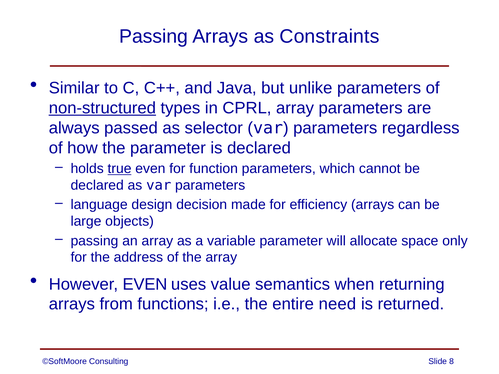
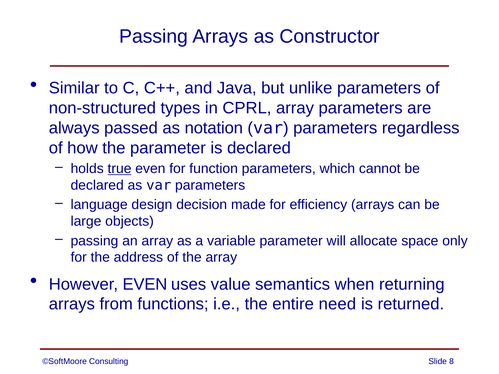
Constraints: Constraints -> Constructor
non-structured underline: present -> none
selector: selector -> notation
